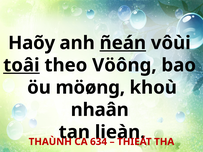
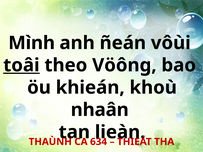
Haõy: Haõy -> Mình
ñeán underline: present -> none
möøng: möøng -> khieán
